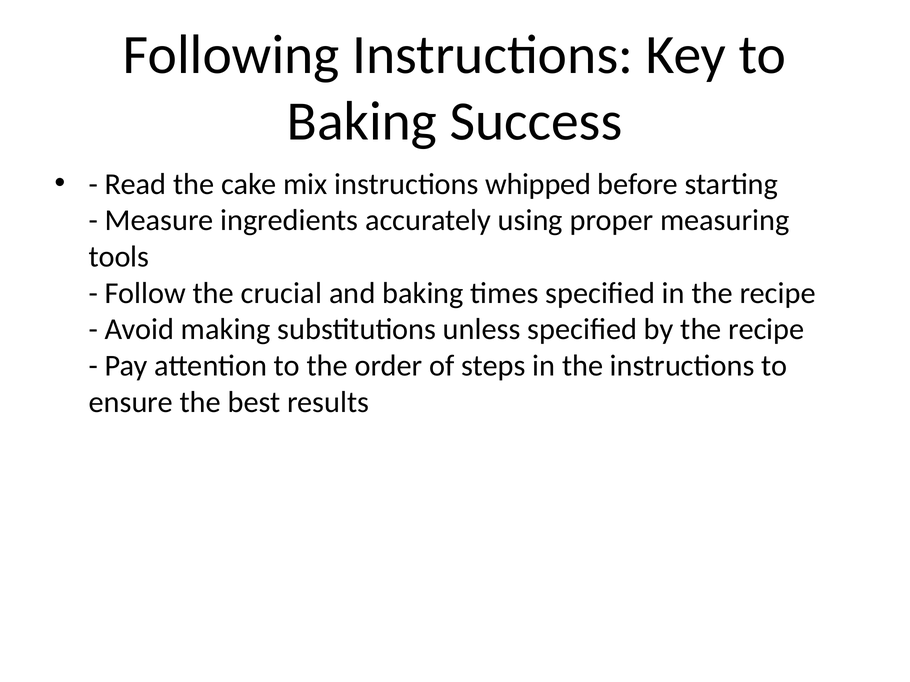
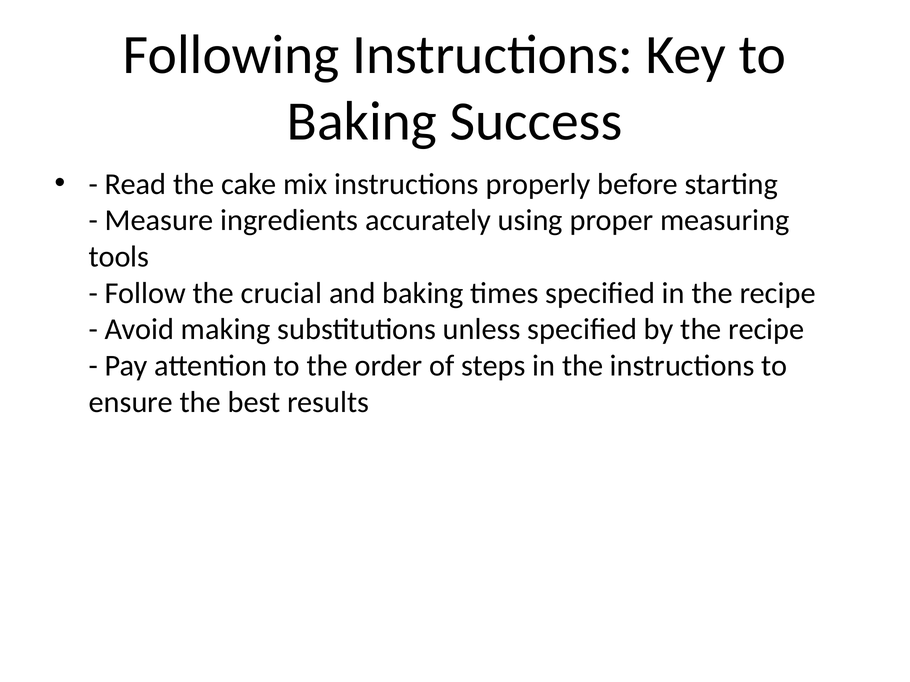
whipped: whipped -> properly
